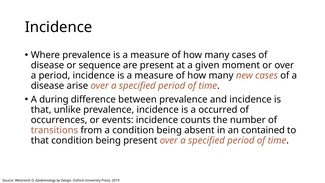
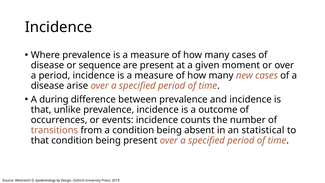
occurred: occurred -> outcome
contained: contained -> statistical
